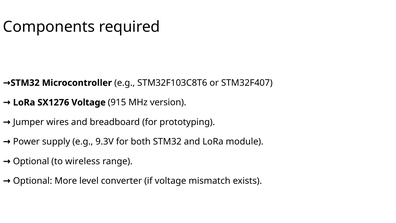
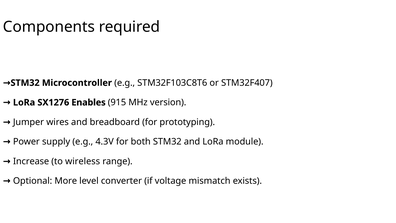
SX1276 Voltage: Voltage -> Enables
9.3V: 9.3V -> 4.3V
Optional at (31, 161): Optional -> Increase
